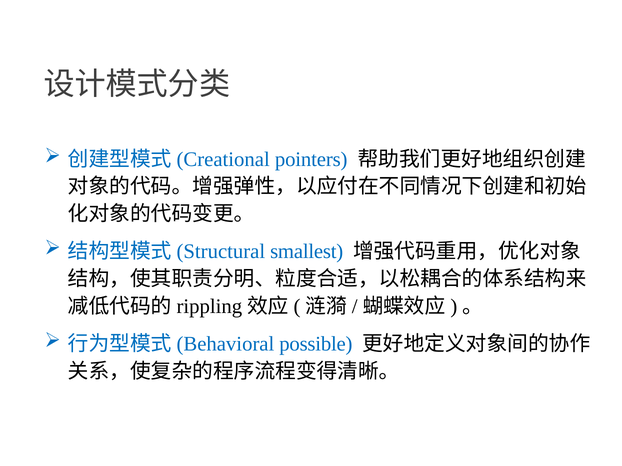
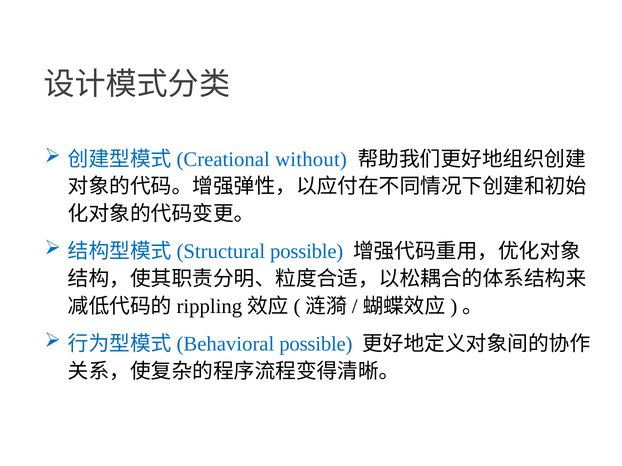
pointers: pointers -> without
smallest at (307, 252): smallest -> possible
